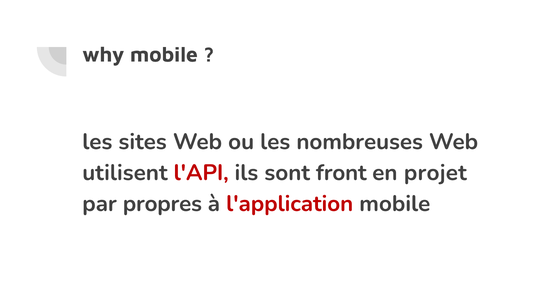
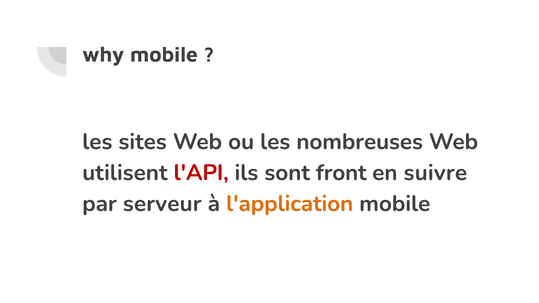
projet: projet -> suivre
propres: propres -> serveur
l'application colour: red -> orange
